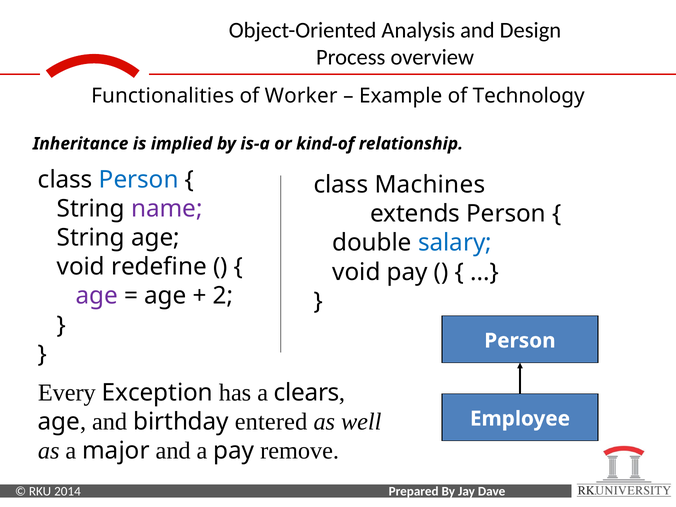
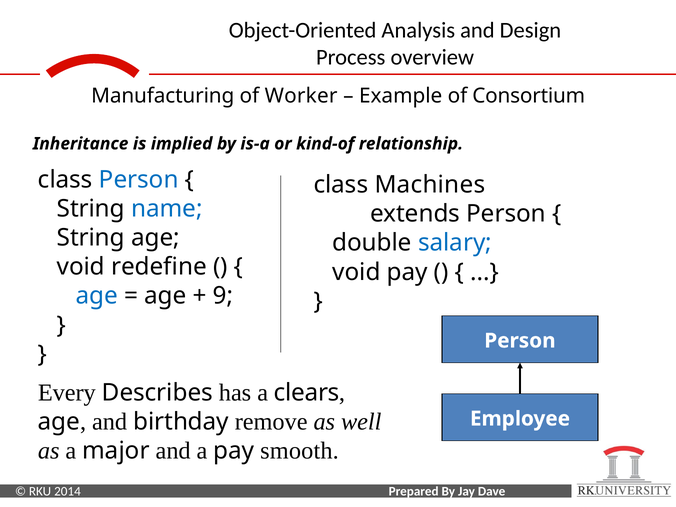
Functionalities: Functionalities -> Manufacturing
Technology: Technology -> Consortium
name colour: purple -> blue
age at (97, 296) colour: purple -> blue
2: 2 -> 9
Exception: Exception -> Describes
entered: entered -> remove
remove: remove -> smooth
